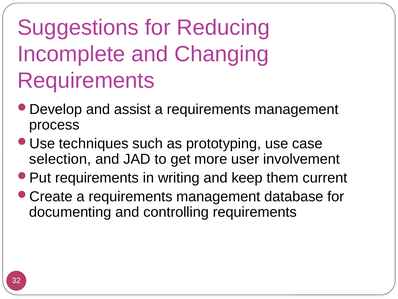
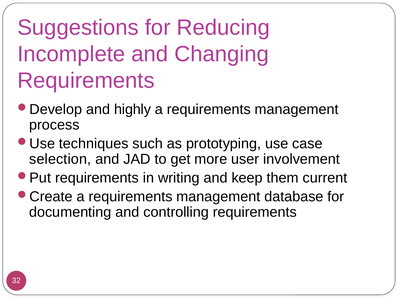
assist: assist -> highly
